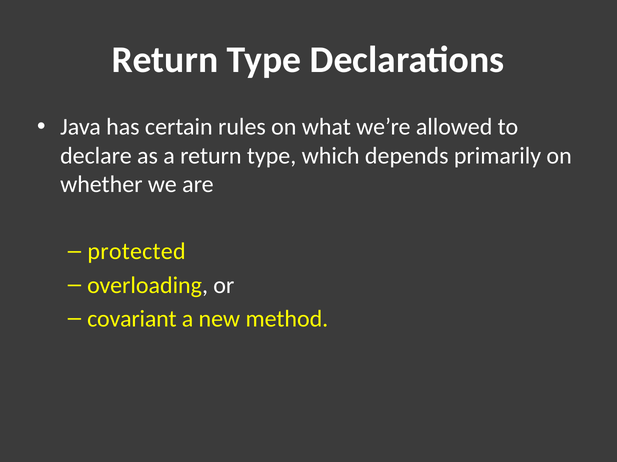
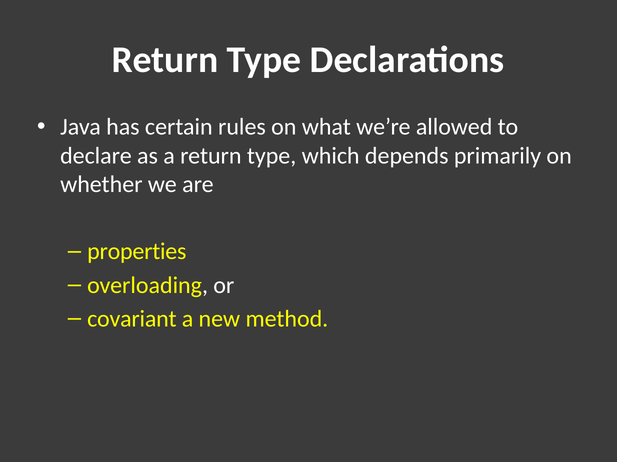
protected: protected -> properties
